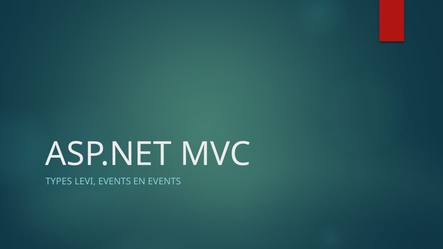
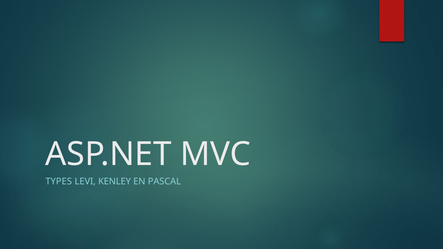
LEVI EVENTS: EVENTS -> KENLEY
EN EVENTS: EVENTS -> PASCAL
